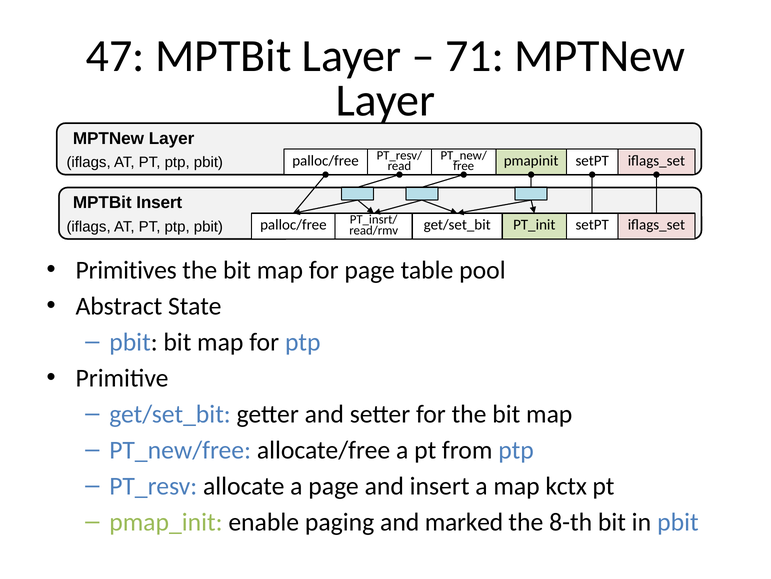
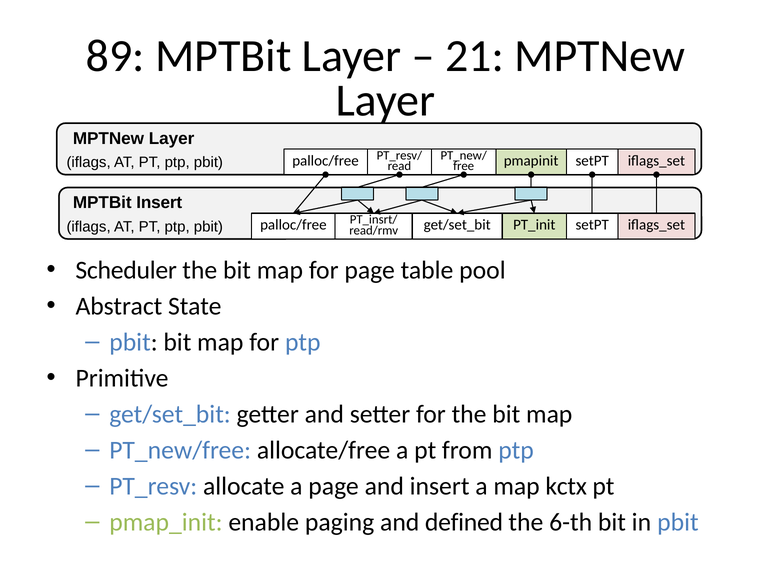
47: 47 -> 89
71: 71 -> 21
Primitives: Primitives -> Scheduler
marked: marked -> defined
8-th: 8-th -> 6-th
